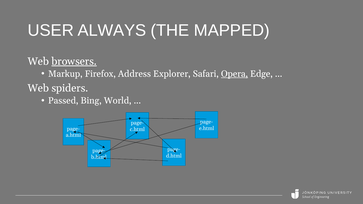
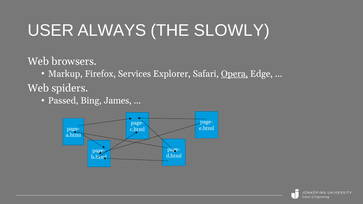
MAPPED: MAPPED -> SLOWLY
browsers underline: present -> none
Address: Address -> Services
World: World -> James
